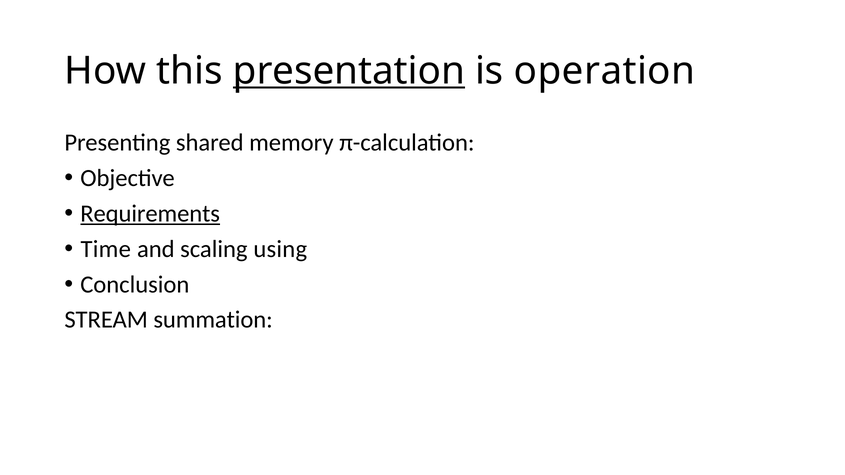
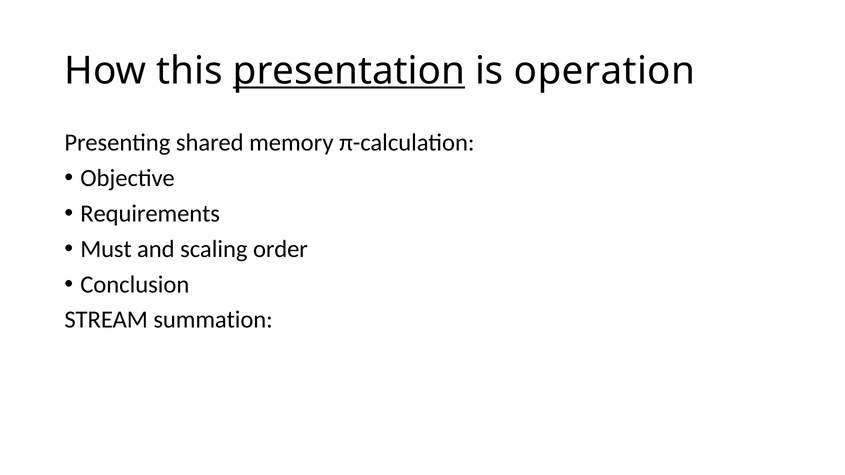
Requirements underline: present -> none
Time: Time -> Must
using: using -> order
